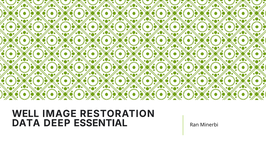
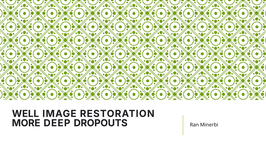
DATA: DATA -> MORE
ESSENTIAL: ESSENTIAL -> DROPOUTS
